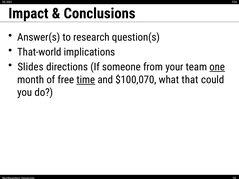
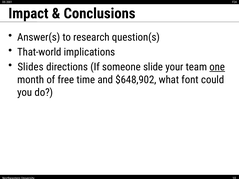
from: from -> slide
time underline: present -> none
$100,070: $100,070 -> $648,902
that: that -> font
